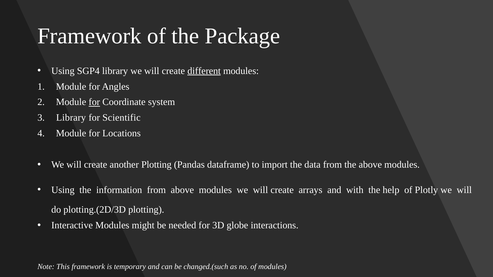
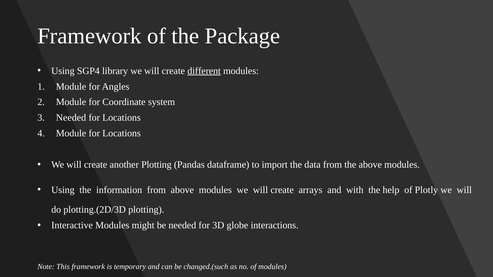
for at (94, 102) underline: present -> none
Library at (71, 118): Library -> Needed
Scientific at (121, 118): Scientific -> Locations
